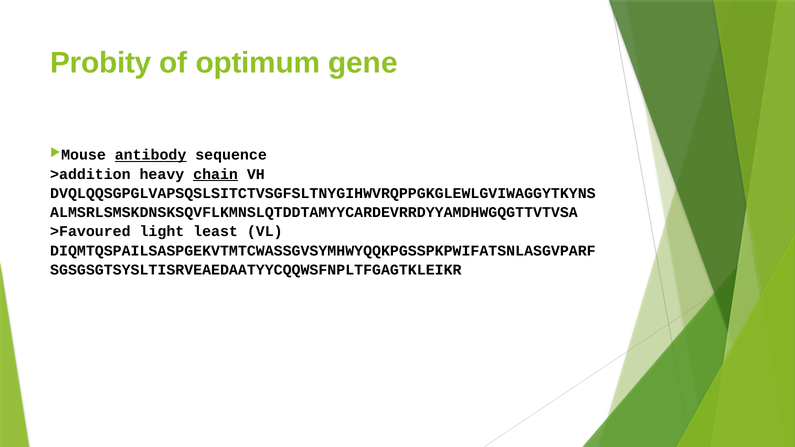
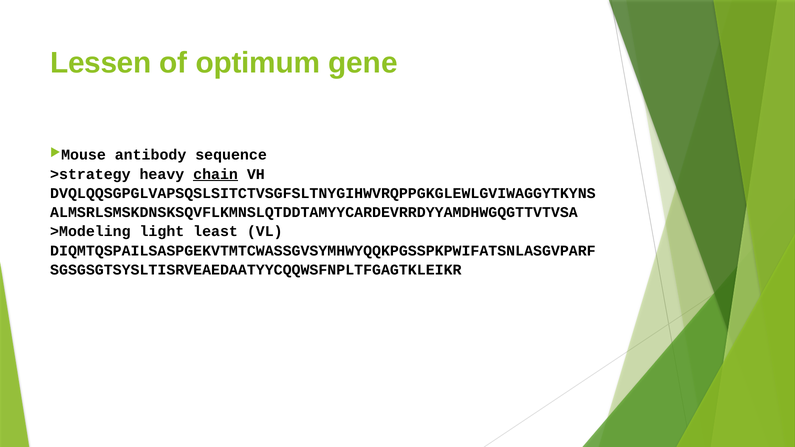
Probity: Probity -> Lessen
antibody underline: present -> none
>addition: >addition -> >strategy
>Favoured: >Favoured -> >Modeling
